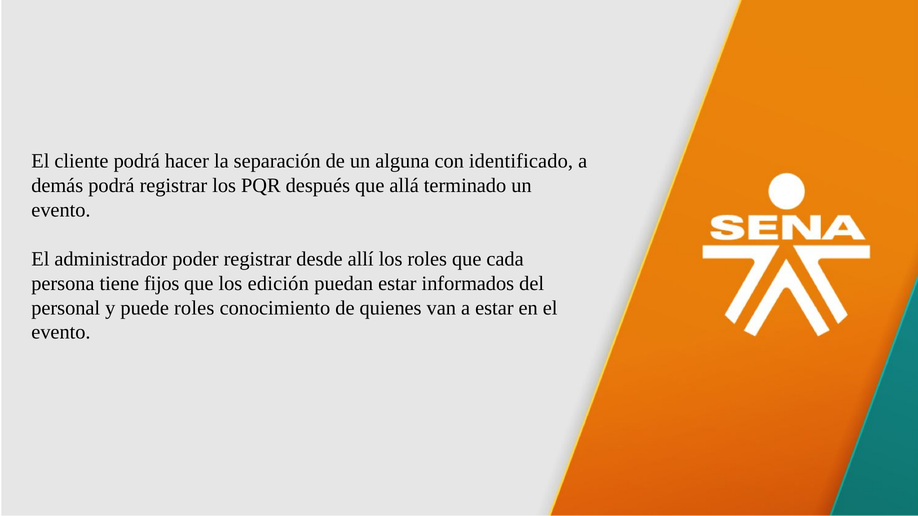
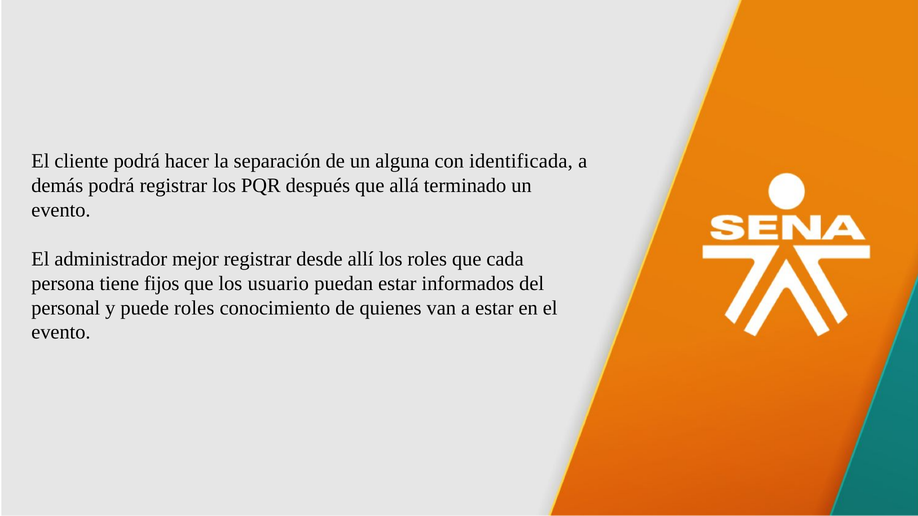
identificado: identificado -> identificada
poder: poder -> mejor
edición: edición -> usuario
